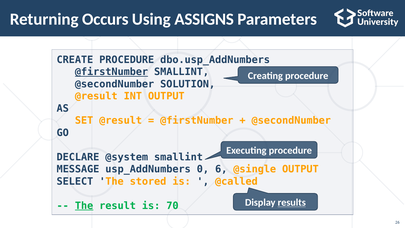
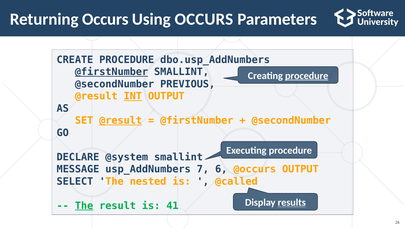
Using ASSIGNS: ASSIGNS -> OCCURS
procedure at (307, 76) underline: none -> present
SOLUTION: SOLUTION -> PREVIOUS
INT underline: none -> present
@result at (121, 121) underline: none -> present
0: 0 -> 7
@single: @single -> @occurs
stored: stored -> nested
70: 70 -> 41
